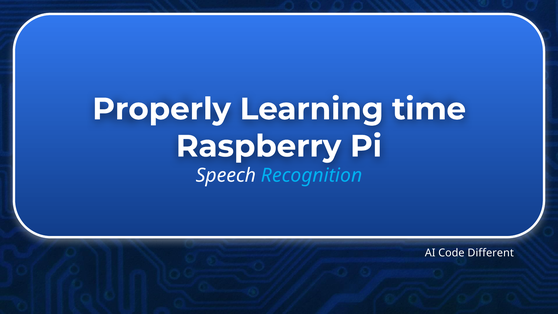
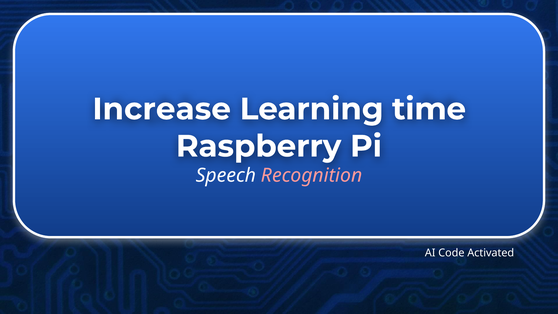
Properly: Properly -> Increase
Recognition colour: light blue -> pink
Different: Different -> Activated
